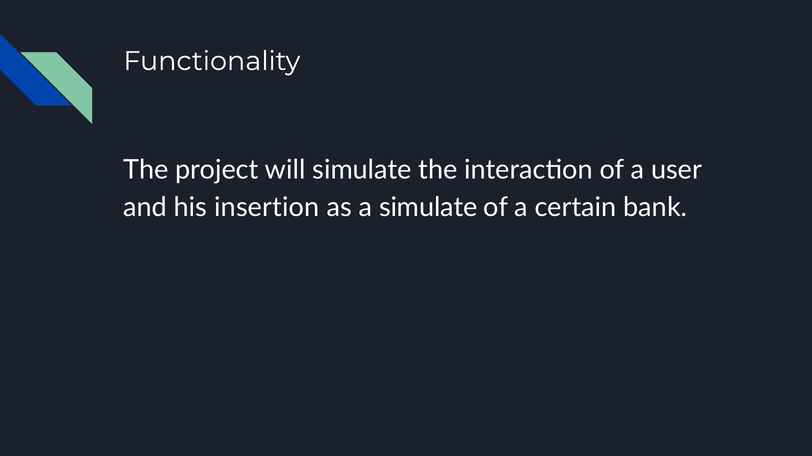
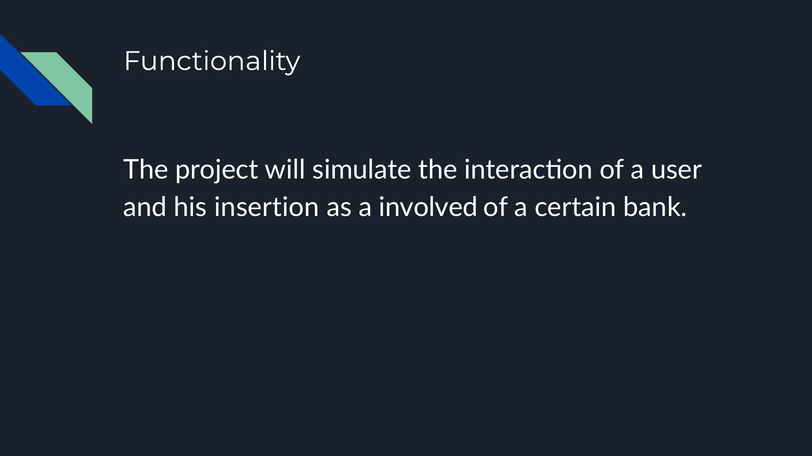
a simulate: simulate -> involved
